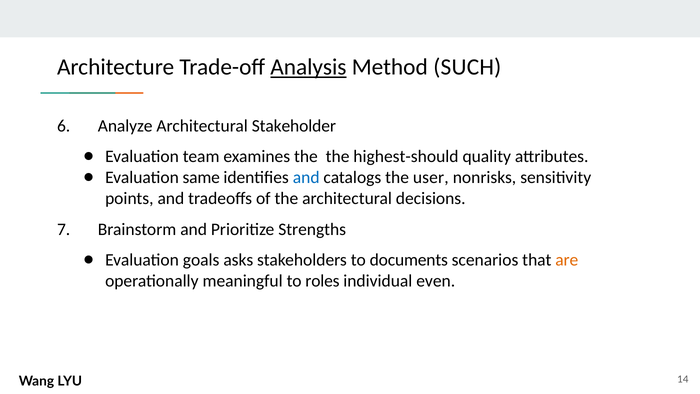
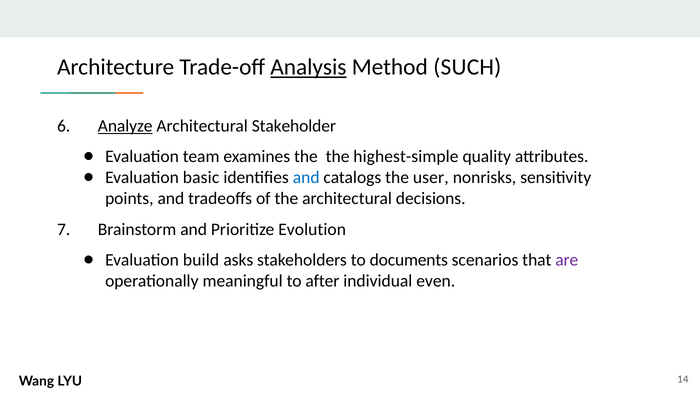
Analyze underline: none -> present
highest-should: highest-should -> highest-simple
same: same -> basic
Strengths: Strengths -> Evolution
goals: goals -> build
are colour: orange -> purple
roles: roles -> after
